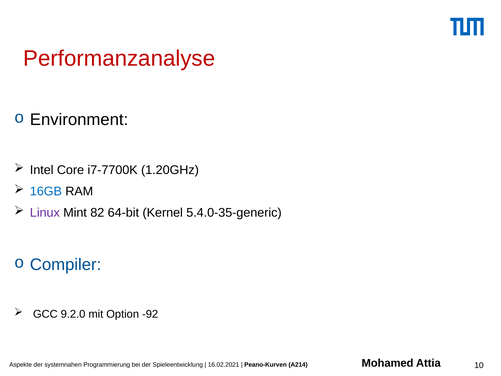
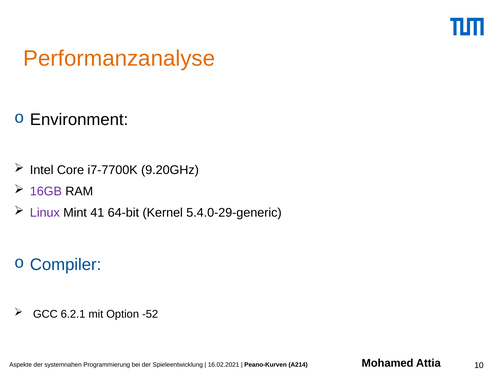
Performanzanalyse colour: red -> orange
1.20GHz: 1.20GHz -> 9.20GHz
16GB colour: blue -> purple
82: 82 -> 41
5.4.0-35-generic: 5.4.0-35-generic -> 5.4.0-29-generic
9.2.0: 9.2.0 -> 6.2.1
-92: -92 -> -52
